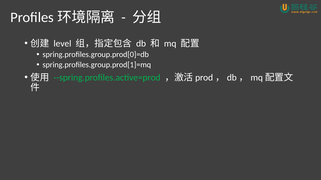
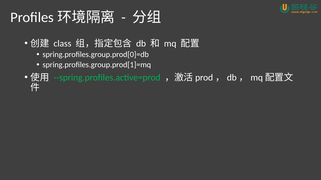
level: level -> class
